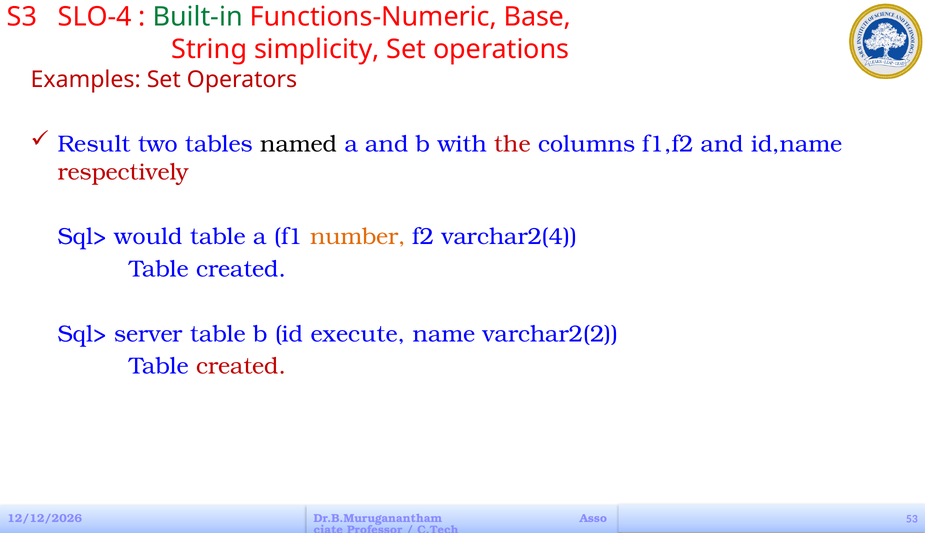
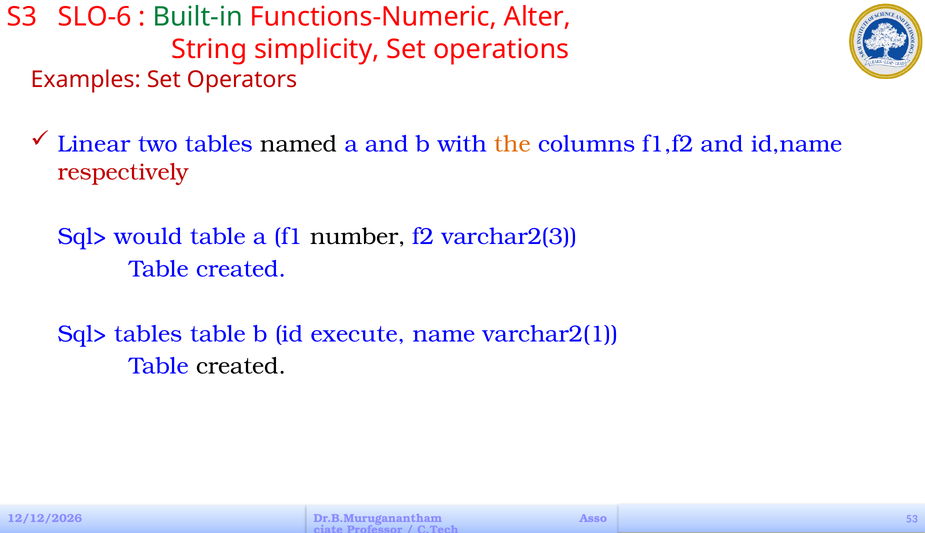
SLO-4: SLO-4 -> SLO-6
Base: Base -> Alter
Result: Result -> Linear
the colour: red -> orange
number colour: orange -> black
varchar2(4: varchar2(4 -> varchar2(3
Sql> server: server -> tables
varchar2(2: varchar2(2 -> varchar2(1
created at (241, 366) colour: red -> black
